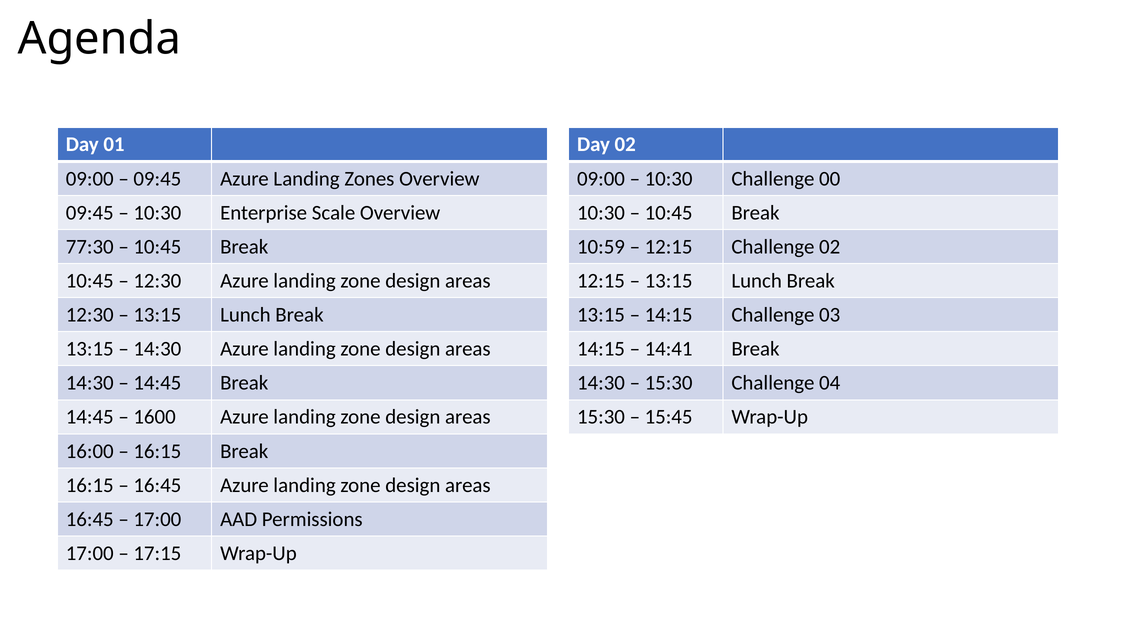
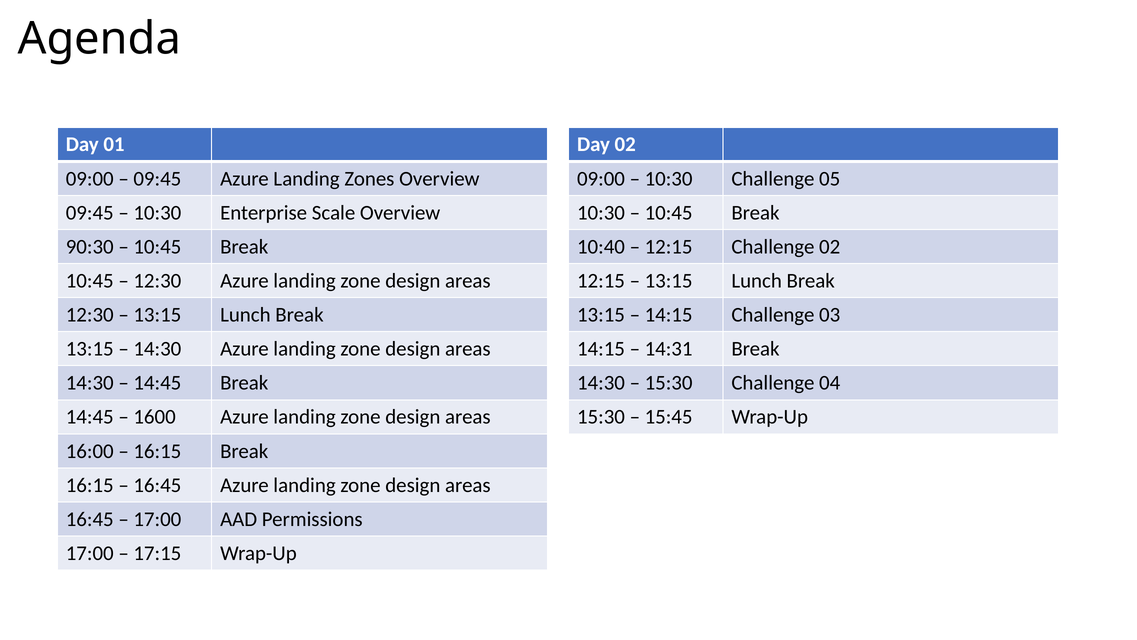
00: 00 -> 05
77:30: 77:30 -> 90:30
10:59: 10:59 -> 10:40
14:41: 14:41 -> 14:31
